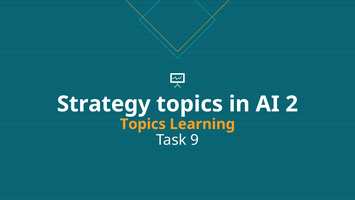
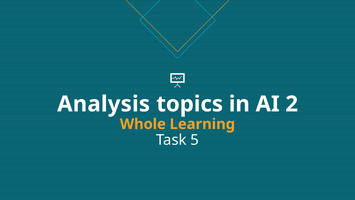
Strategy: Strategy -> Analysis
Topics at (143, 124): Topics -> Whole
9: 9 -> 5
